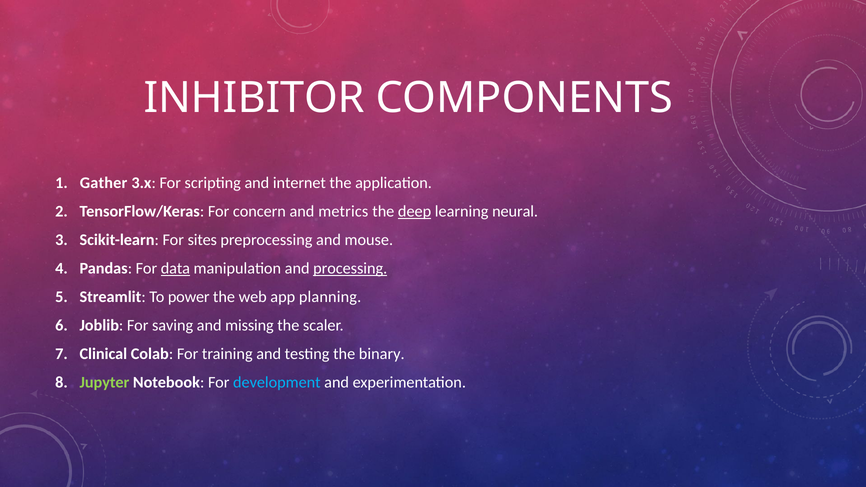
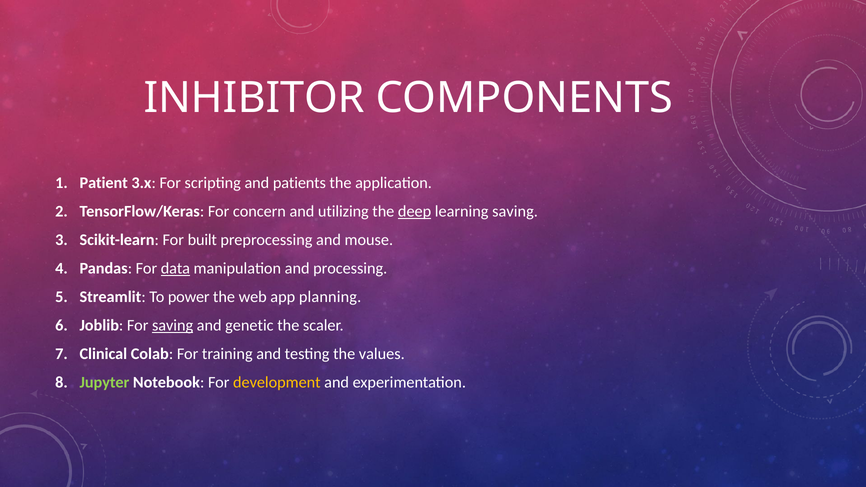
Gather: Gather -> Patient
internet: internet -> patients
metrics: metrics -> utilizing
learning neural: neural -> saving
sites: sites -> built
processing underline: present -> none
saving at (173, 326) underline: none -> present
missing: missing -> genetic
binary: binary -> values
development colour: light blue -> yellow
